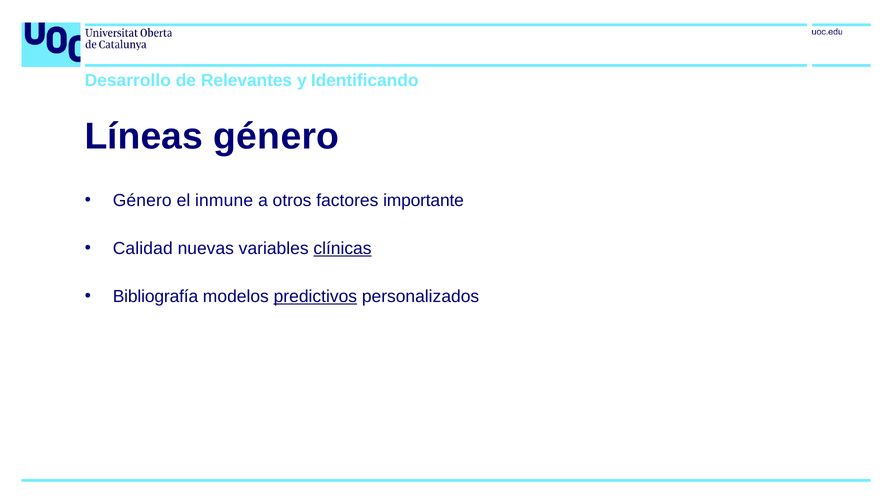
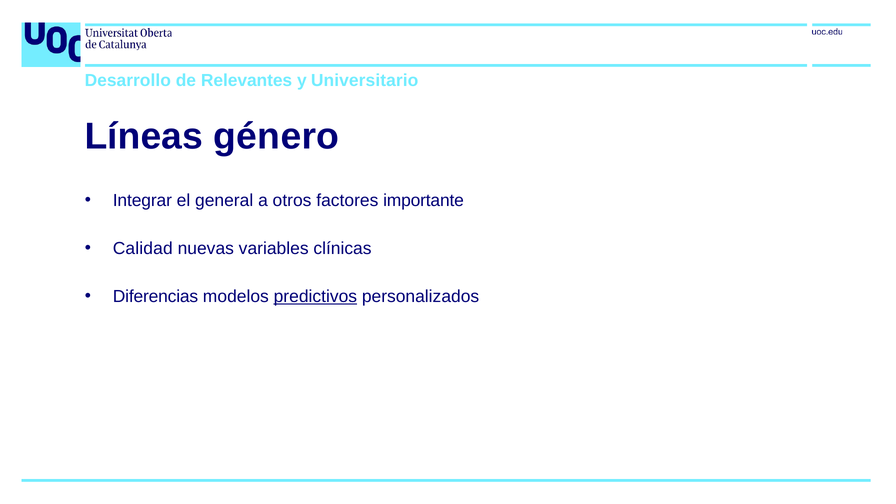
Identificando: Identificando -> Universitario
Género at (142, 200): Género -> Integrar
inmune: inmune -> general
clínicas underline: present -> none
Bibliografía: Bibliografía -> Diferencias
